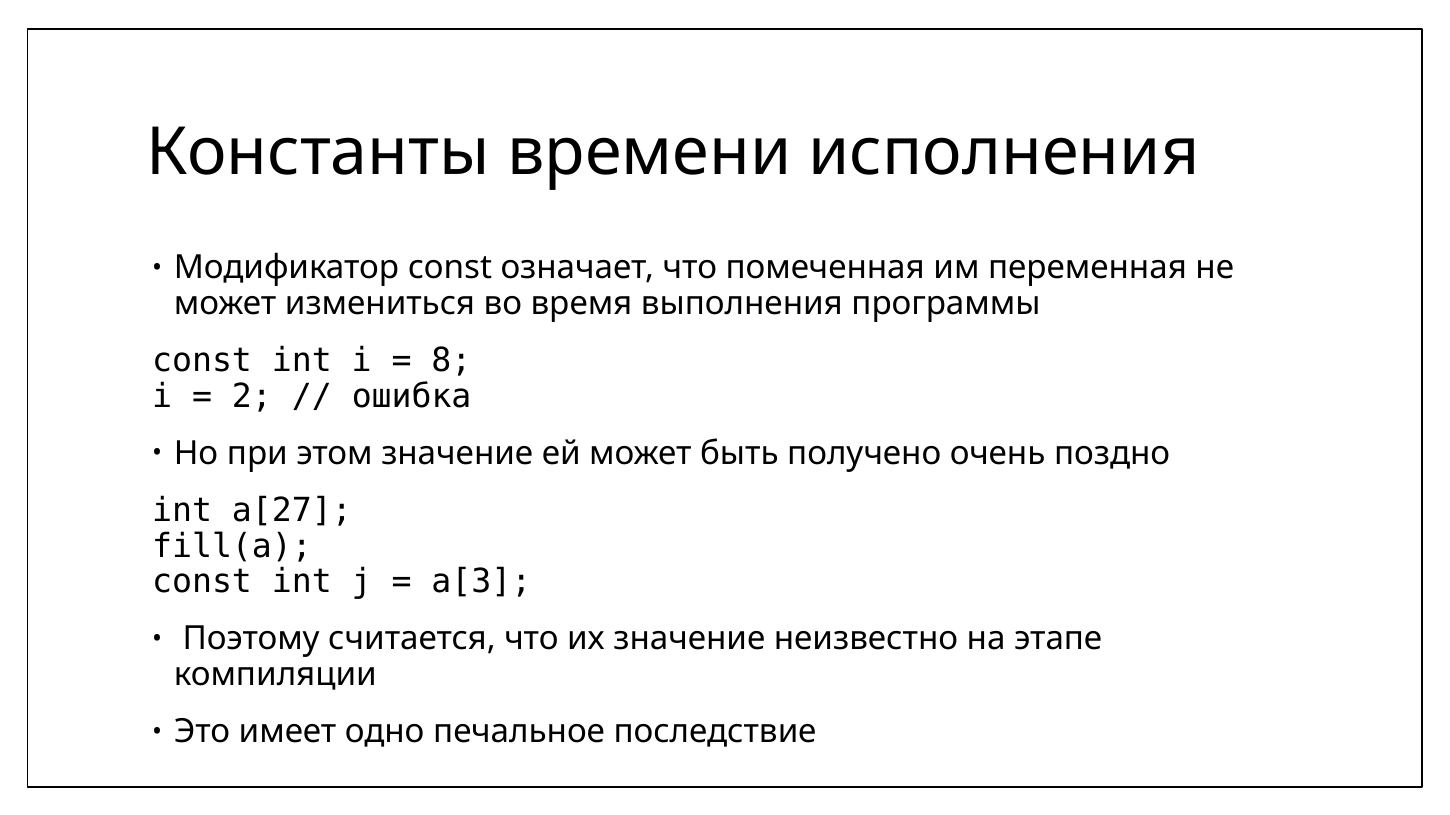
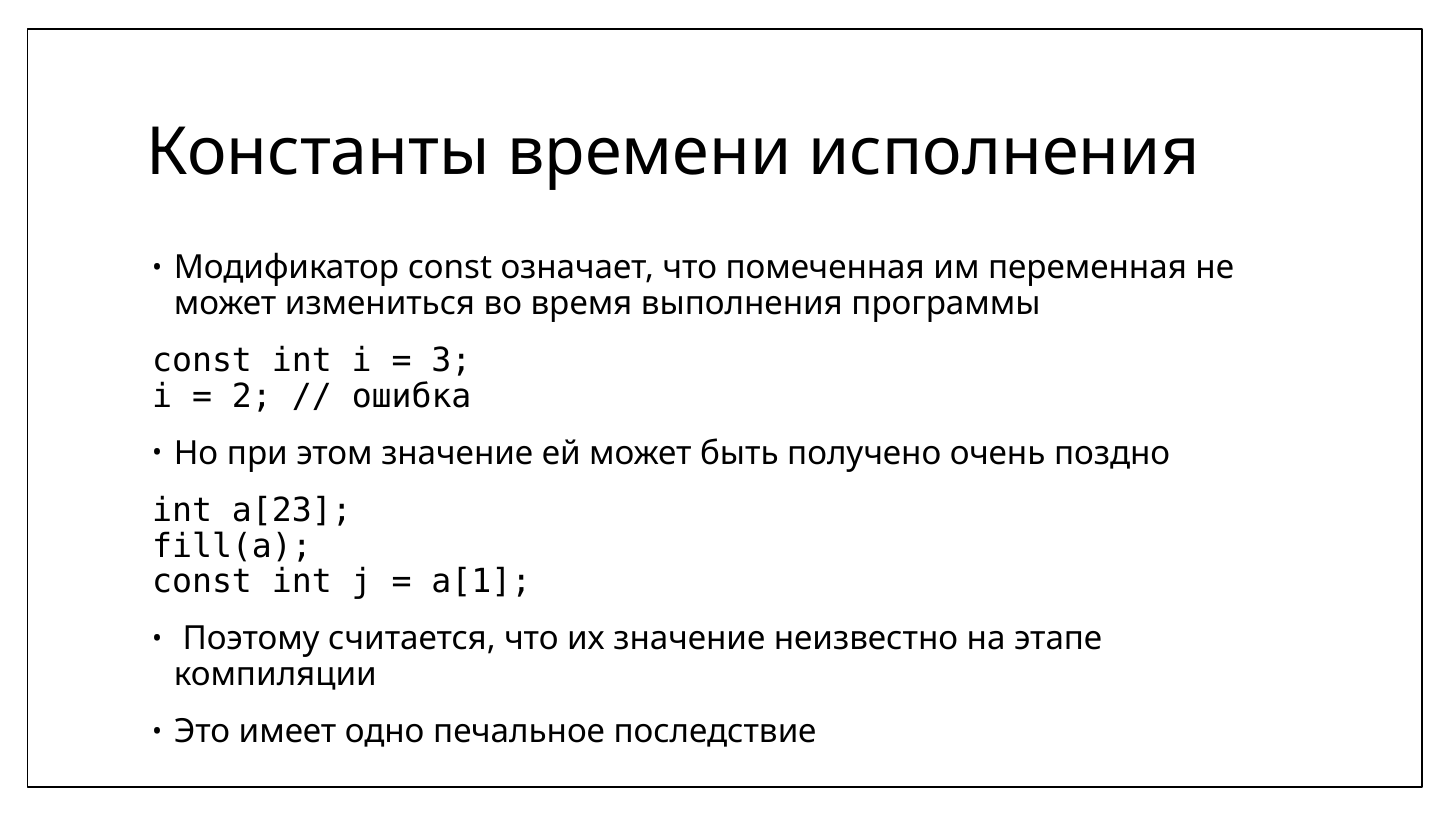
8: 8 -> 3
a[27: a[27 -> a[23
a[3: a[3 -> a[1
